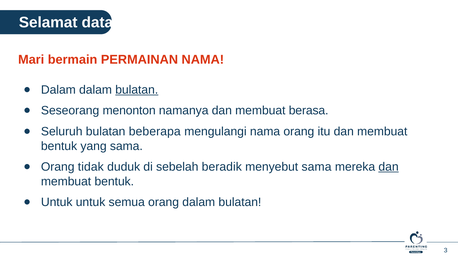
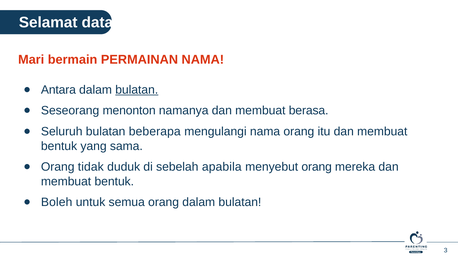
Dalam at (58, 90): Dalam -> Antara
beradik: beradik -> apabila
menyebut sama: sama -> orang
dan at (389, 167) underline: present -> none
Untuk at (57, 202): Untuk -> Boleh
